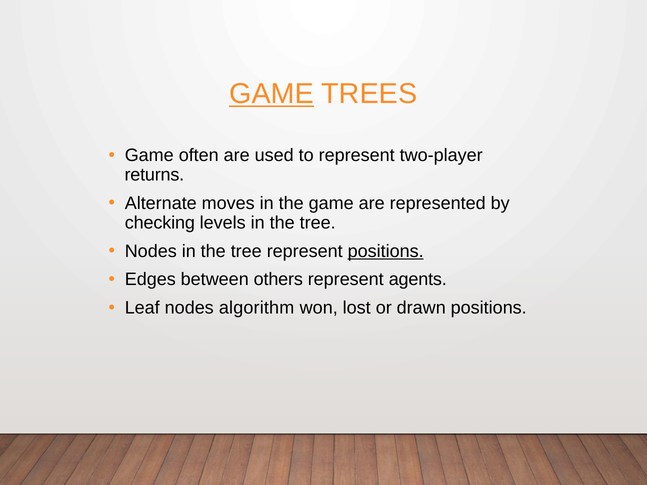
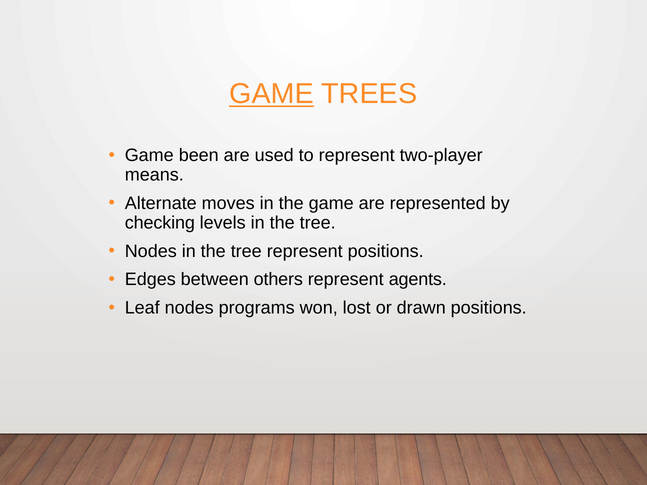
often: often -> been
returns: returns -> means
positions at (386, 251) underline: present -> none
algorithm: algorithm -> programs
